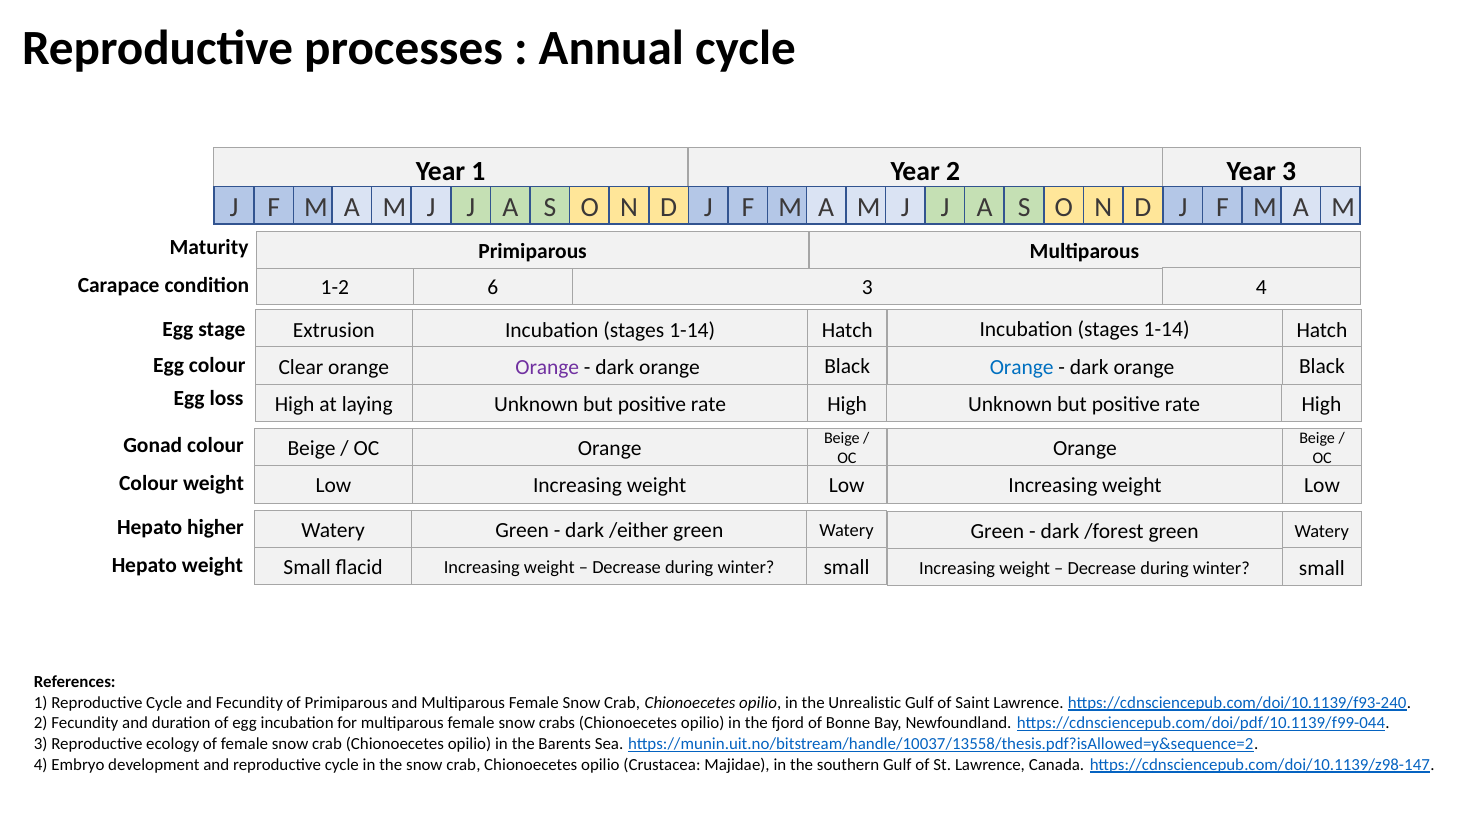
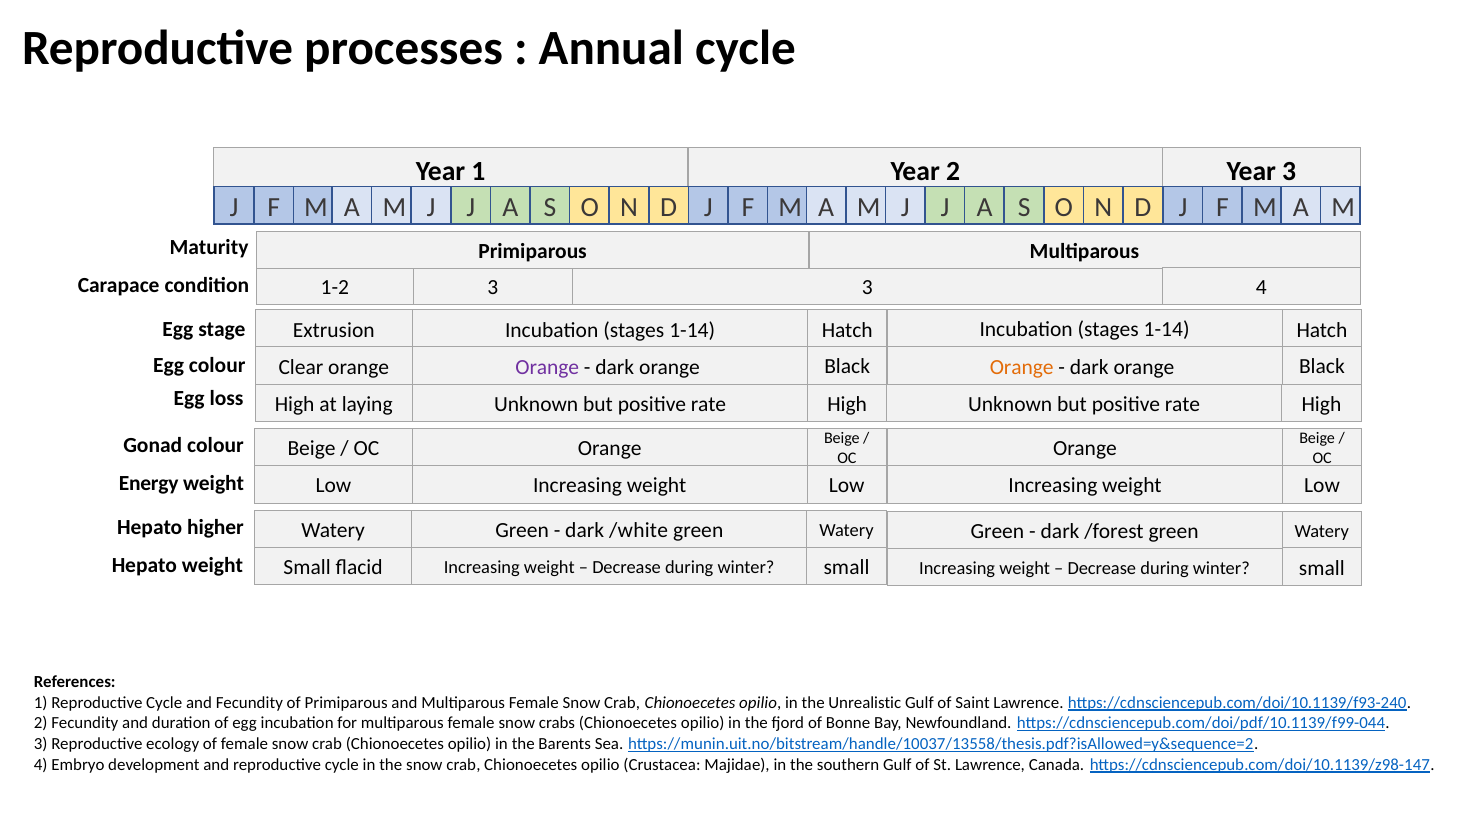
1-2 6: 6 -> 3
Orange at (1022, 367) colour: blue -> orange
Colour at (149, 483): Colour -> Energy
/either: /either -> /white
